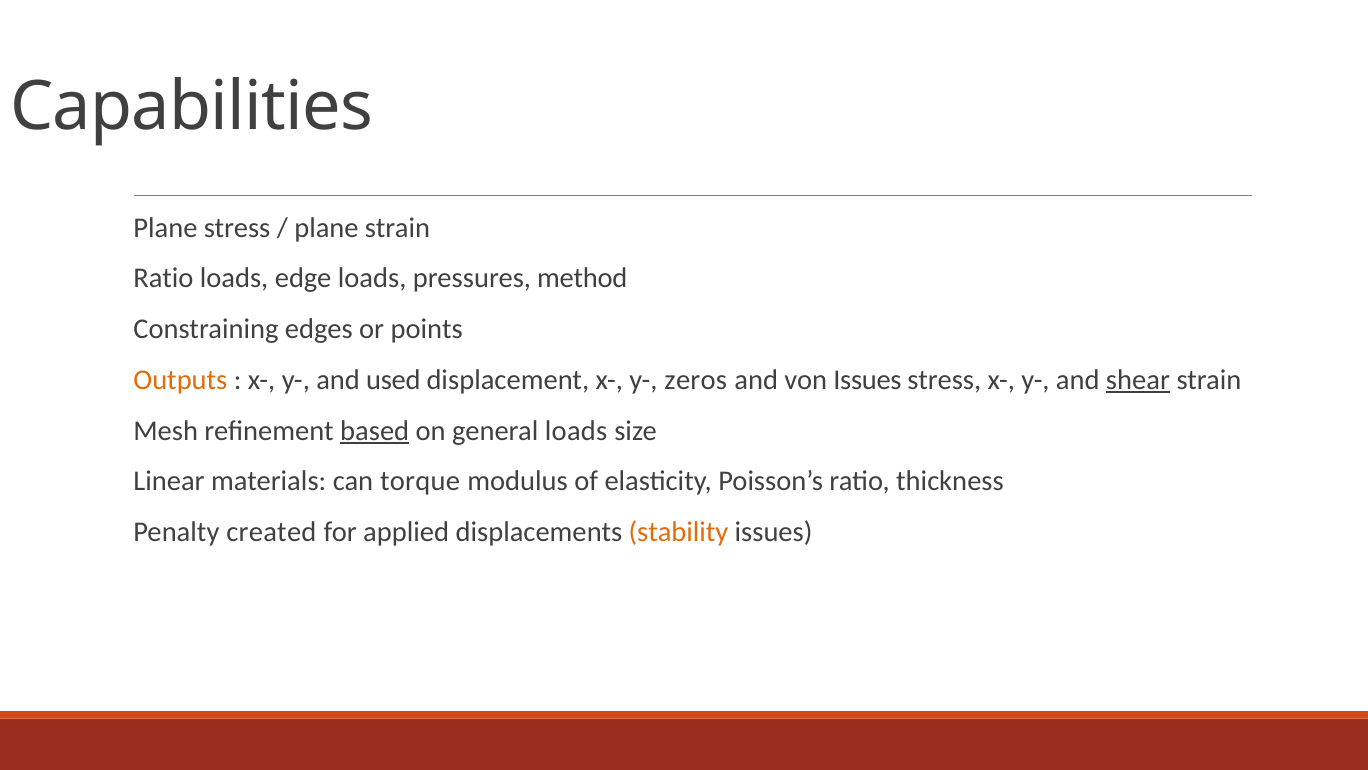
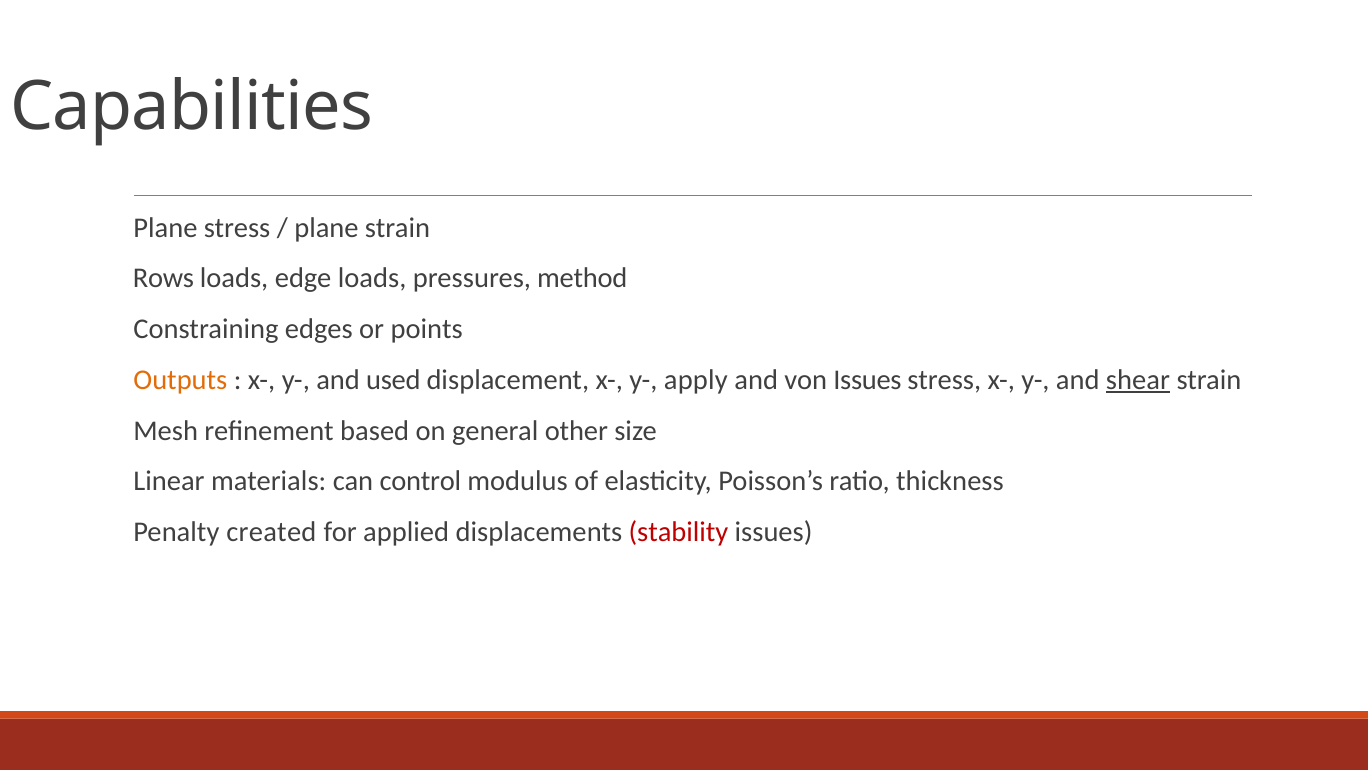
Ratio at (163, 278): Ratio -> Rows
zeros: zeros -> apply
based underline: present -> none
general loads: loads -> other
torque: torque -> control
stability colour: orange -> red
